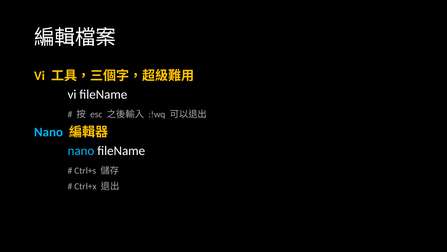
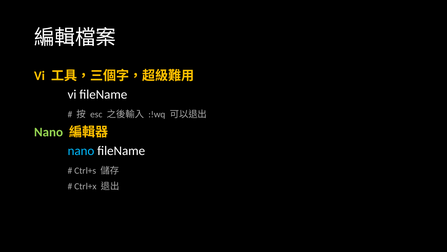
Nano at (49, 132) colour: light blue -> light green
